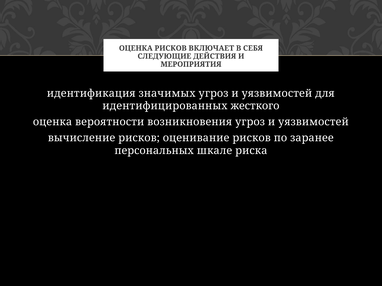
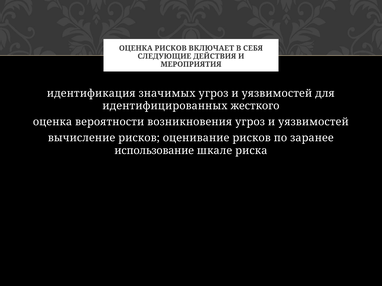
персональных: персональных -> использование
